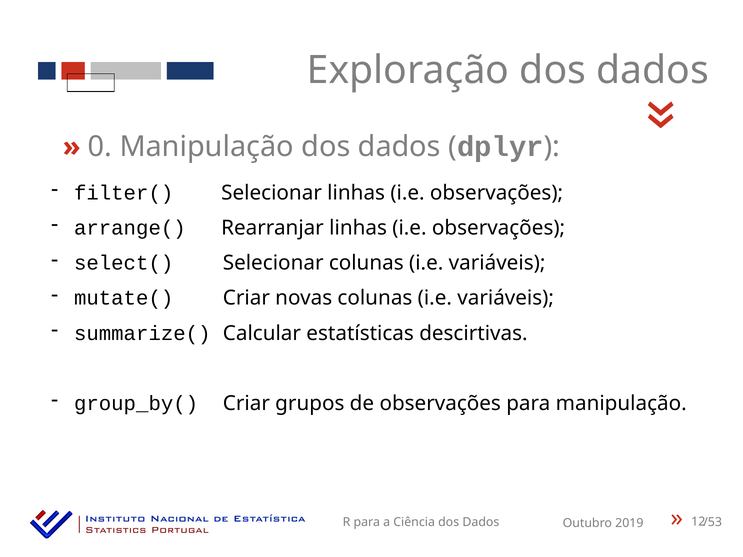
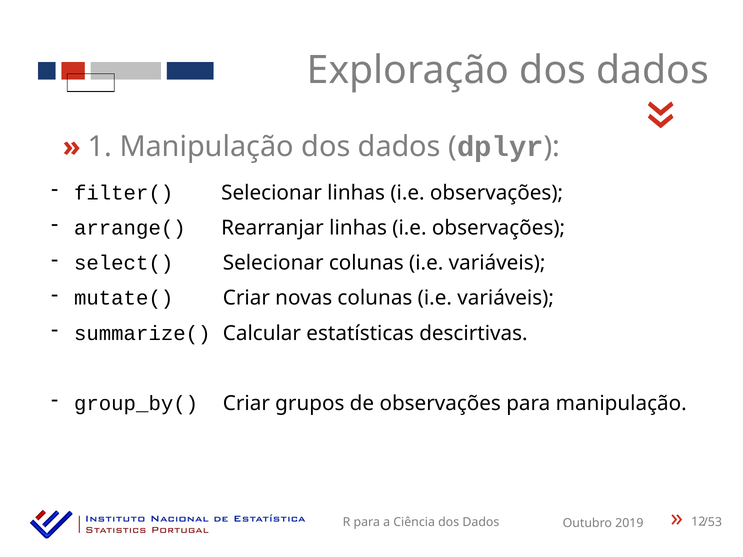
0: 0 -> 1
